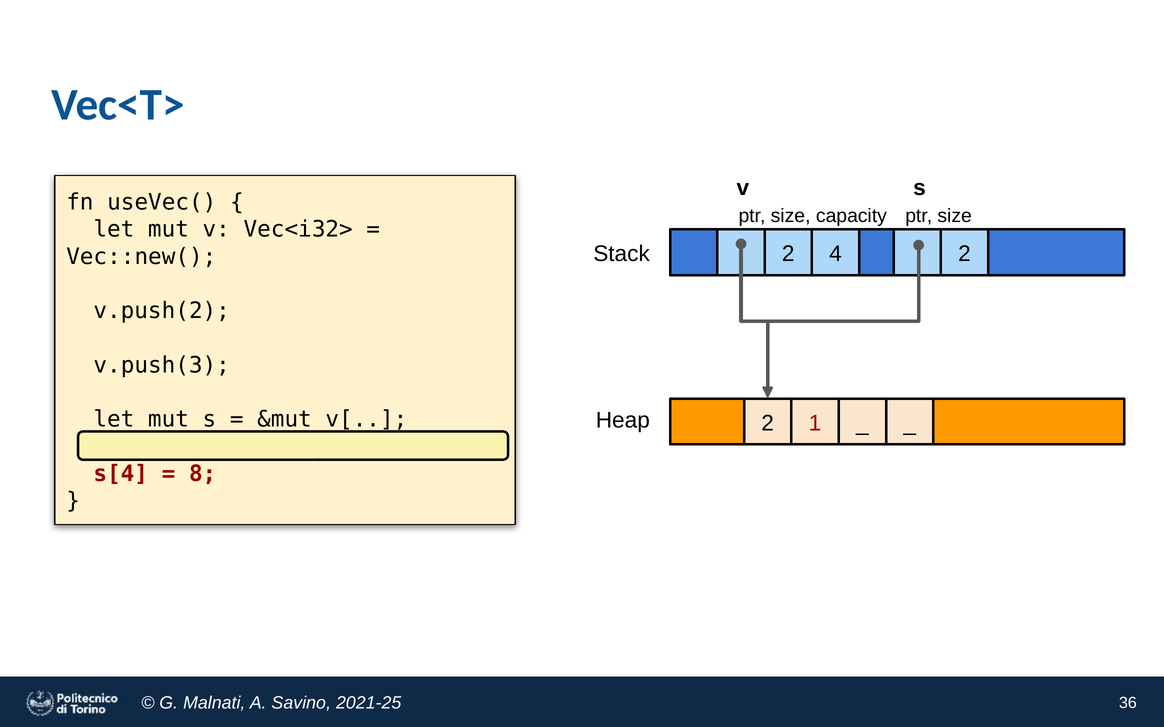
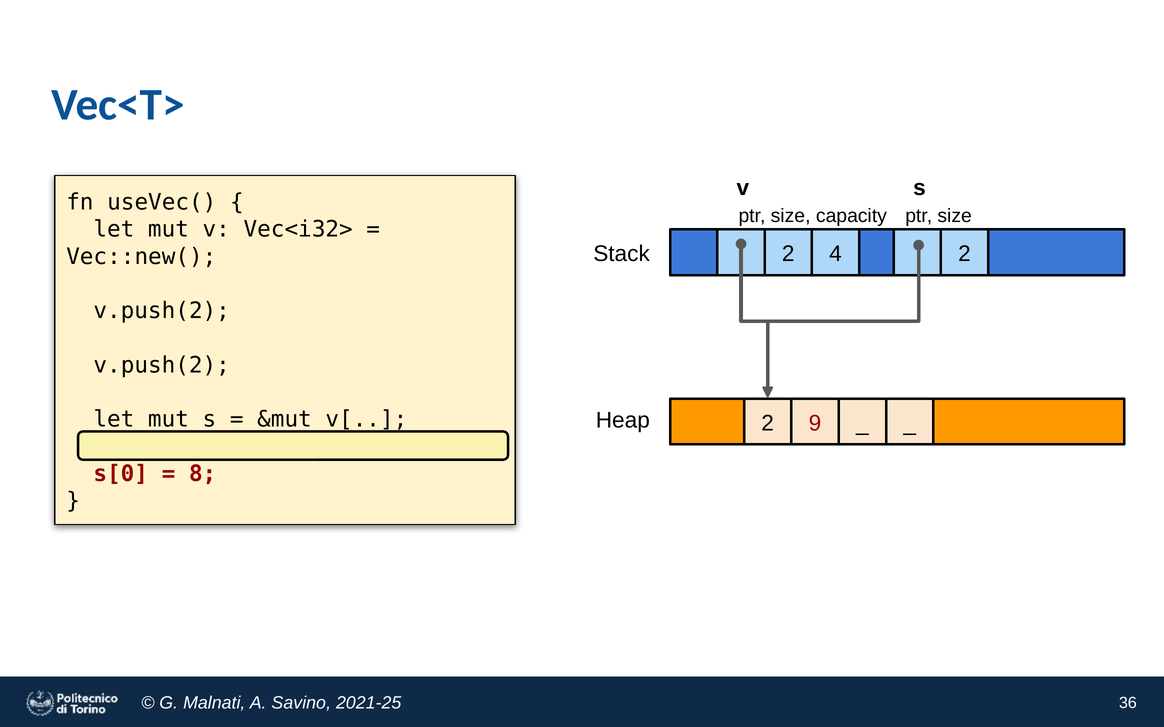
v.push(3 at (162, 365): v.push(3 -> v.push(2
1: 1 -> 9
s[4: s[4 -> s[0
